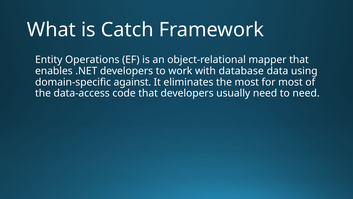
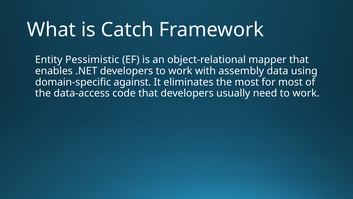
Operations: Operations -> Pessimistic
database: database -> assembly
need to need: need -> work
